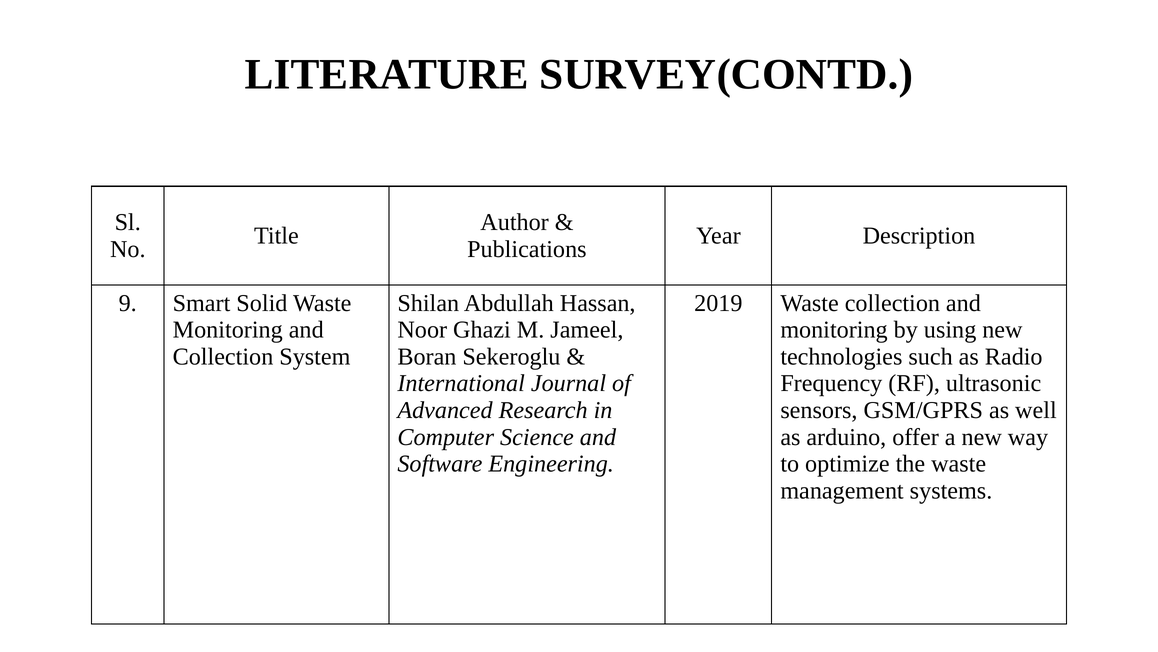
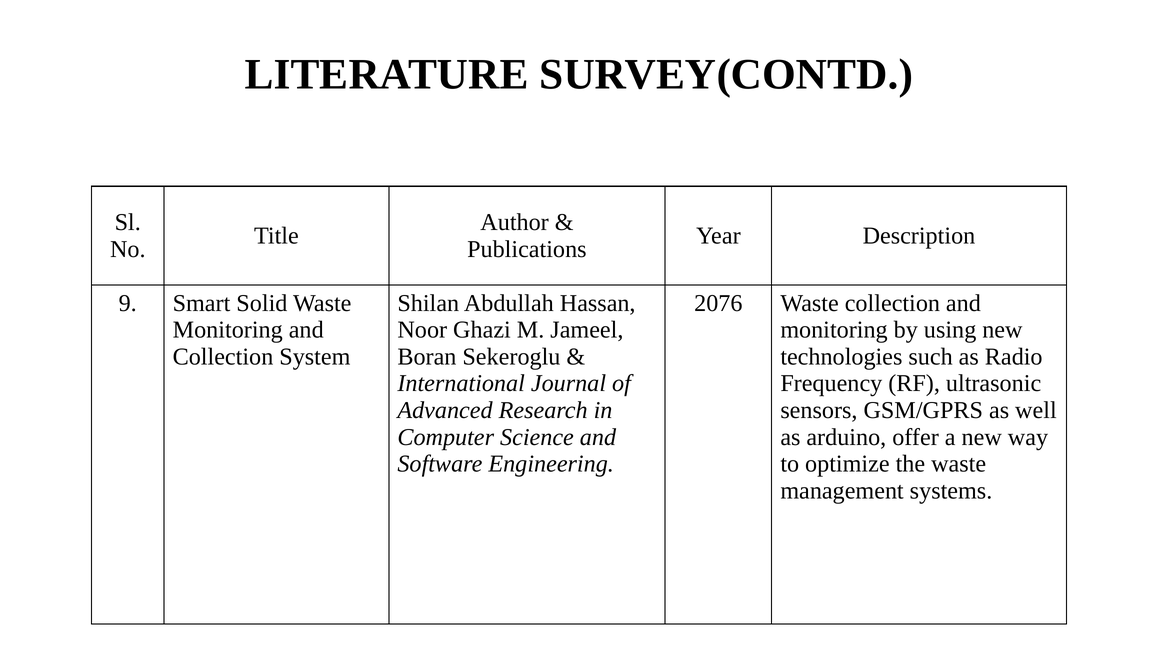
2019: 2019 -> 2076
